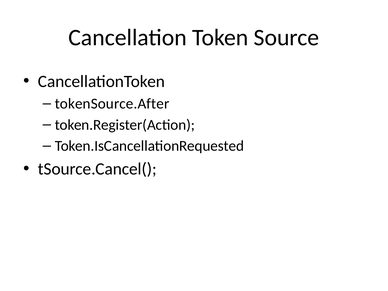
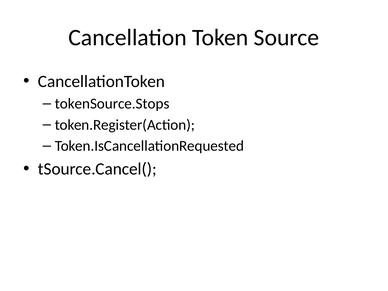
tokenSource.After: tokenSource.After -> tokenSource.Stops
